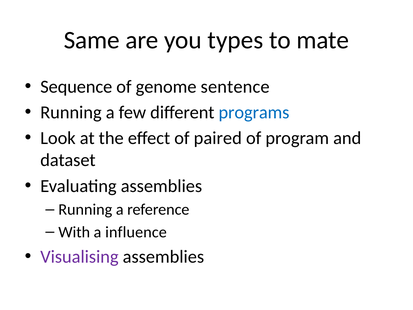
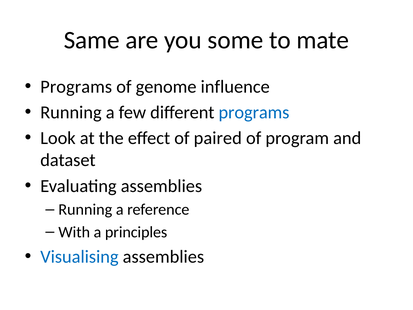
types: types -> some
Sequence at (76, 87): Sequence -> Programs
sentence: sentence -> influence
influence: influence -> principles
Visualising colour: purple -> blue
